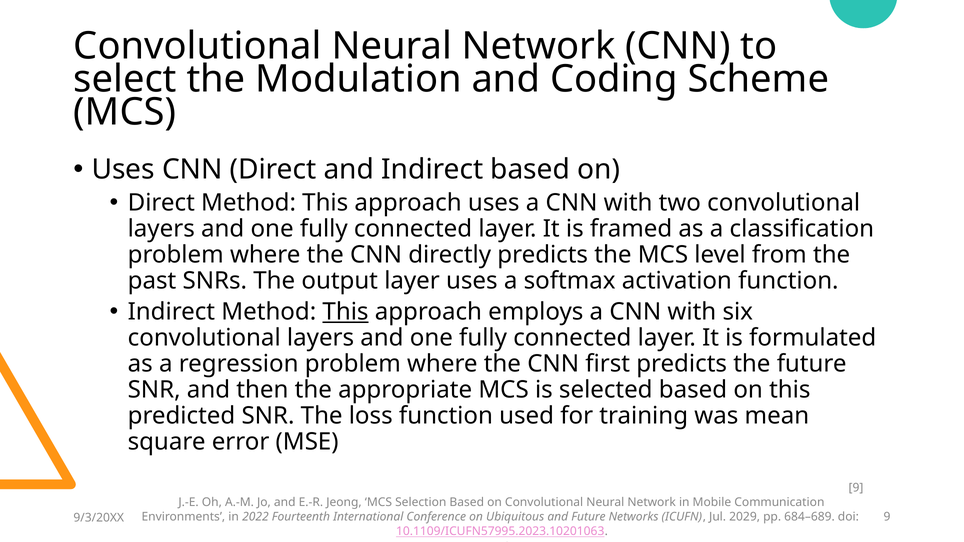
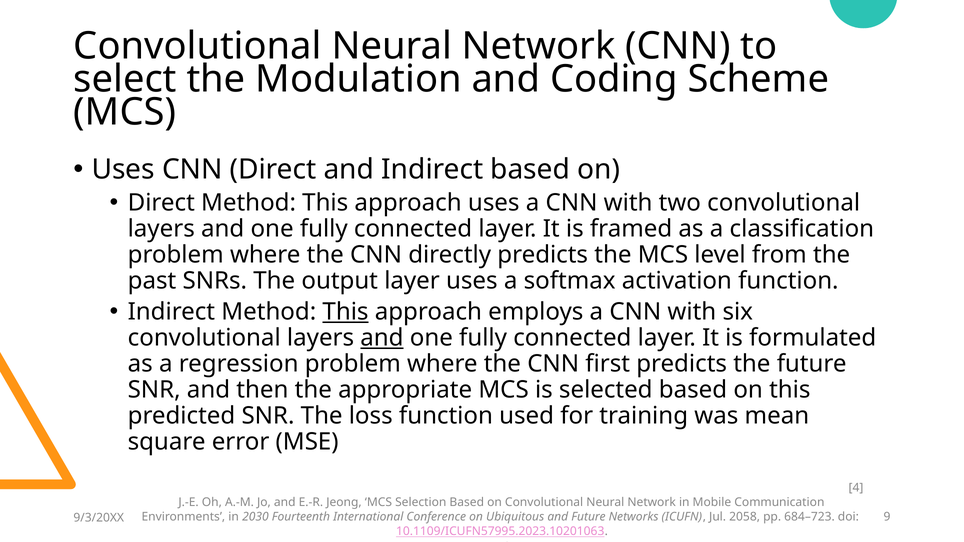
and at (382, 338) underline: none -> present
9 at (856, 488): 9 -> 4
2022: 2022 -> 2030
2029: 2029 -> 2058
684–689: 684–689 -> 684–723
